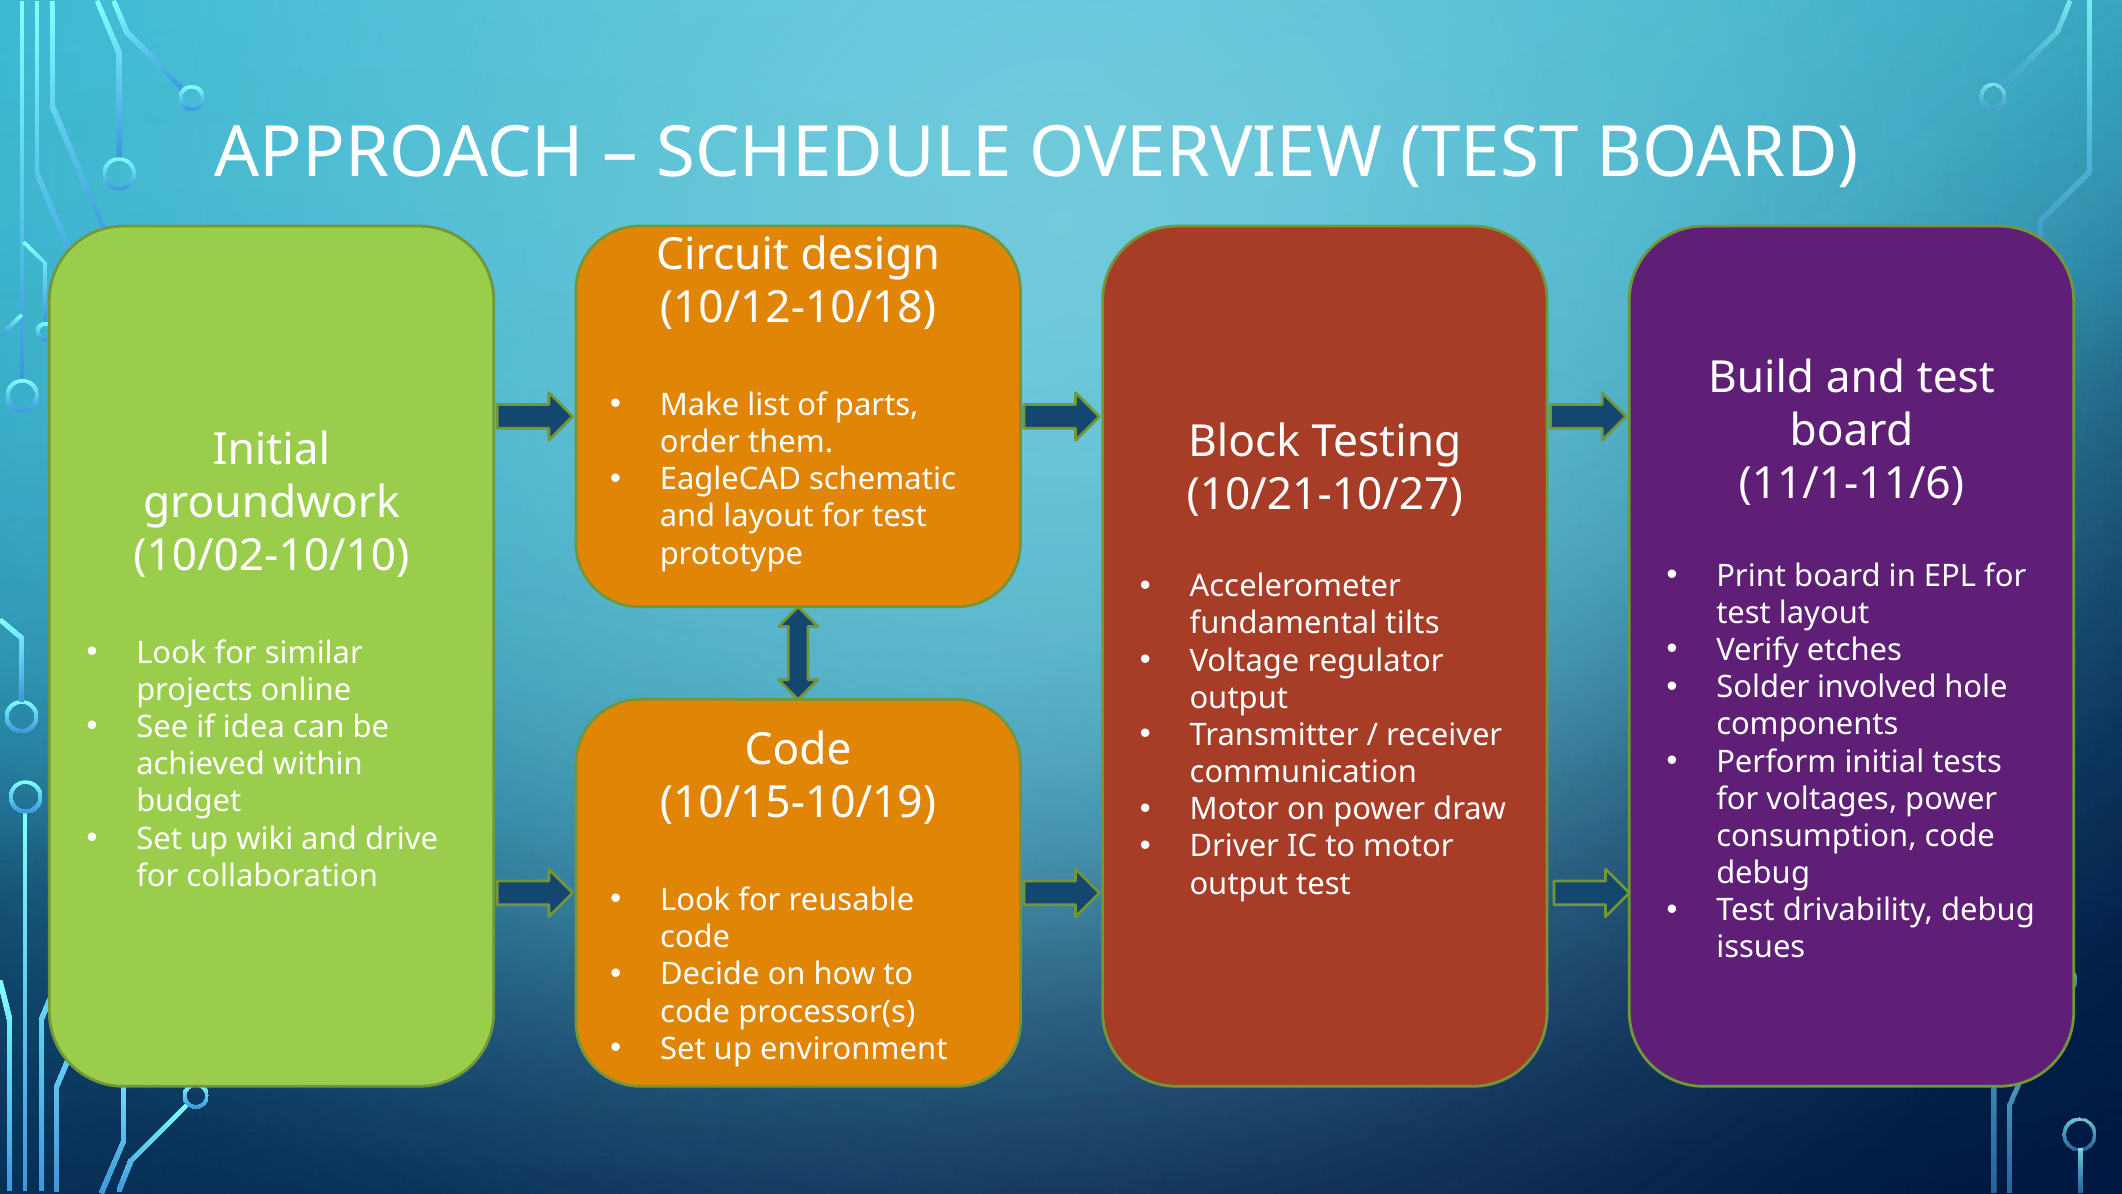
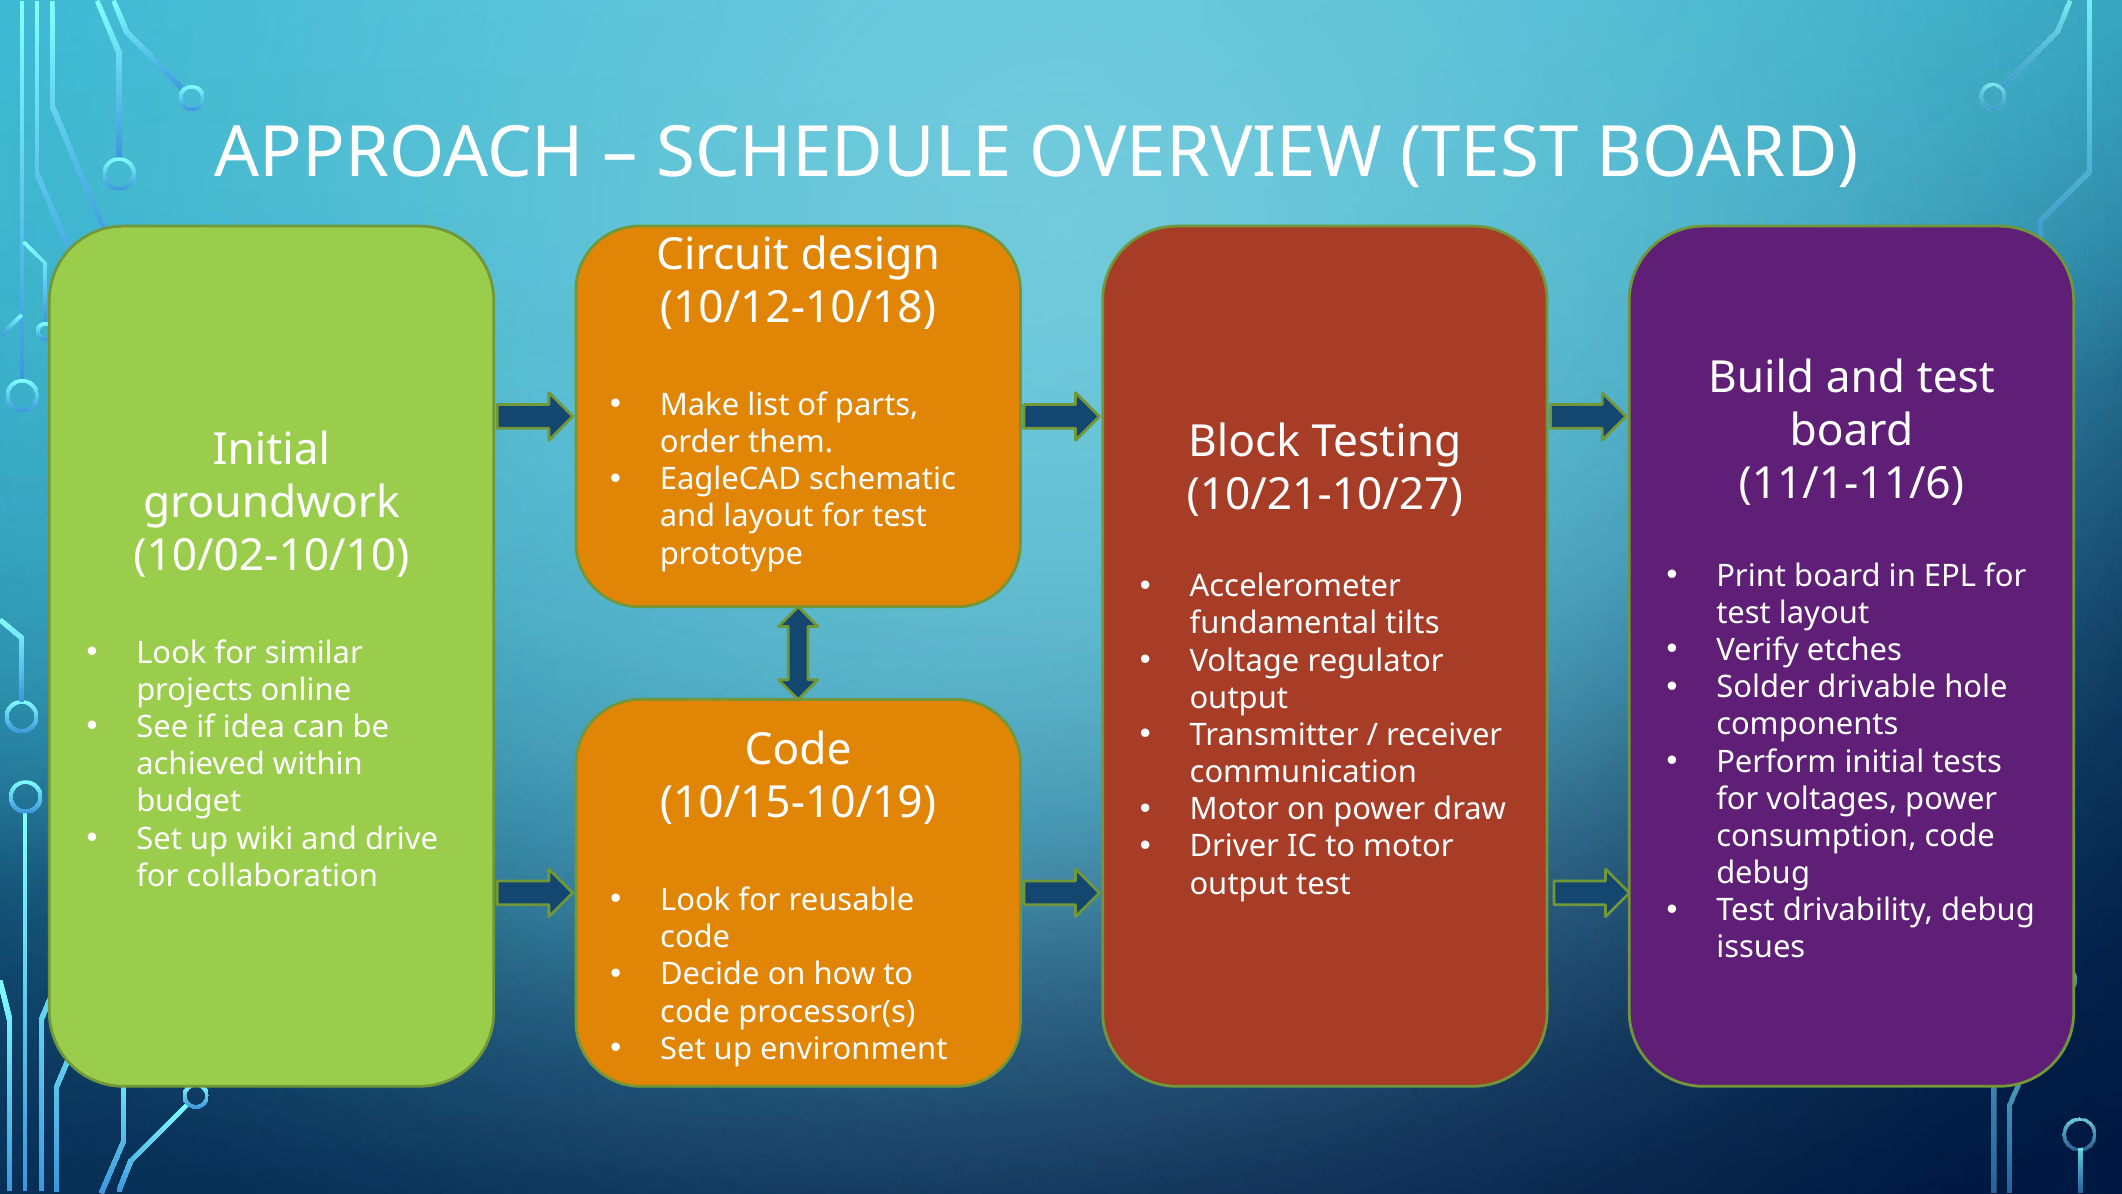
involved: involved -> drivable
